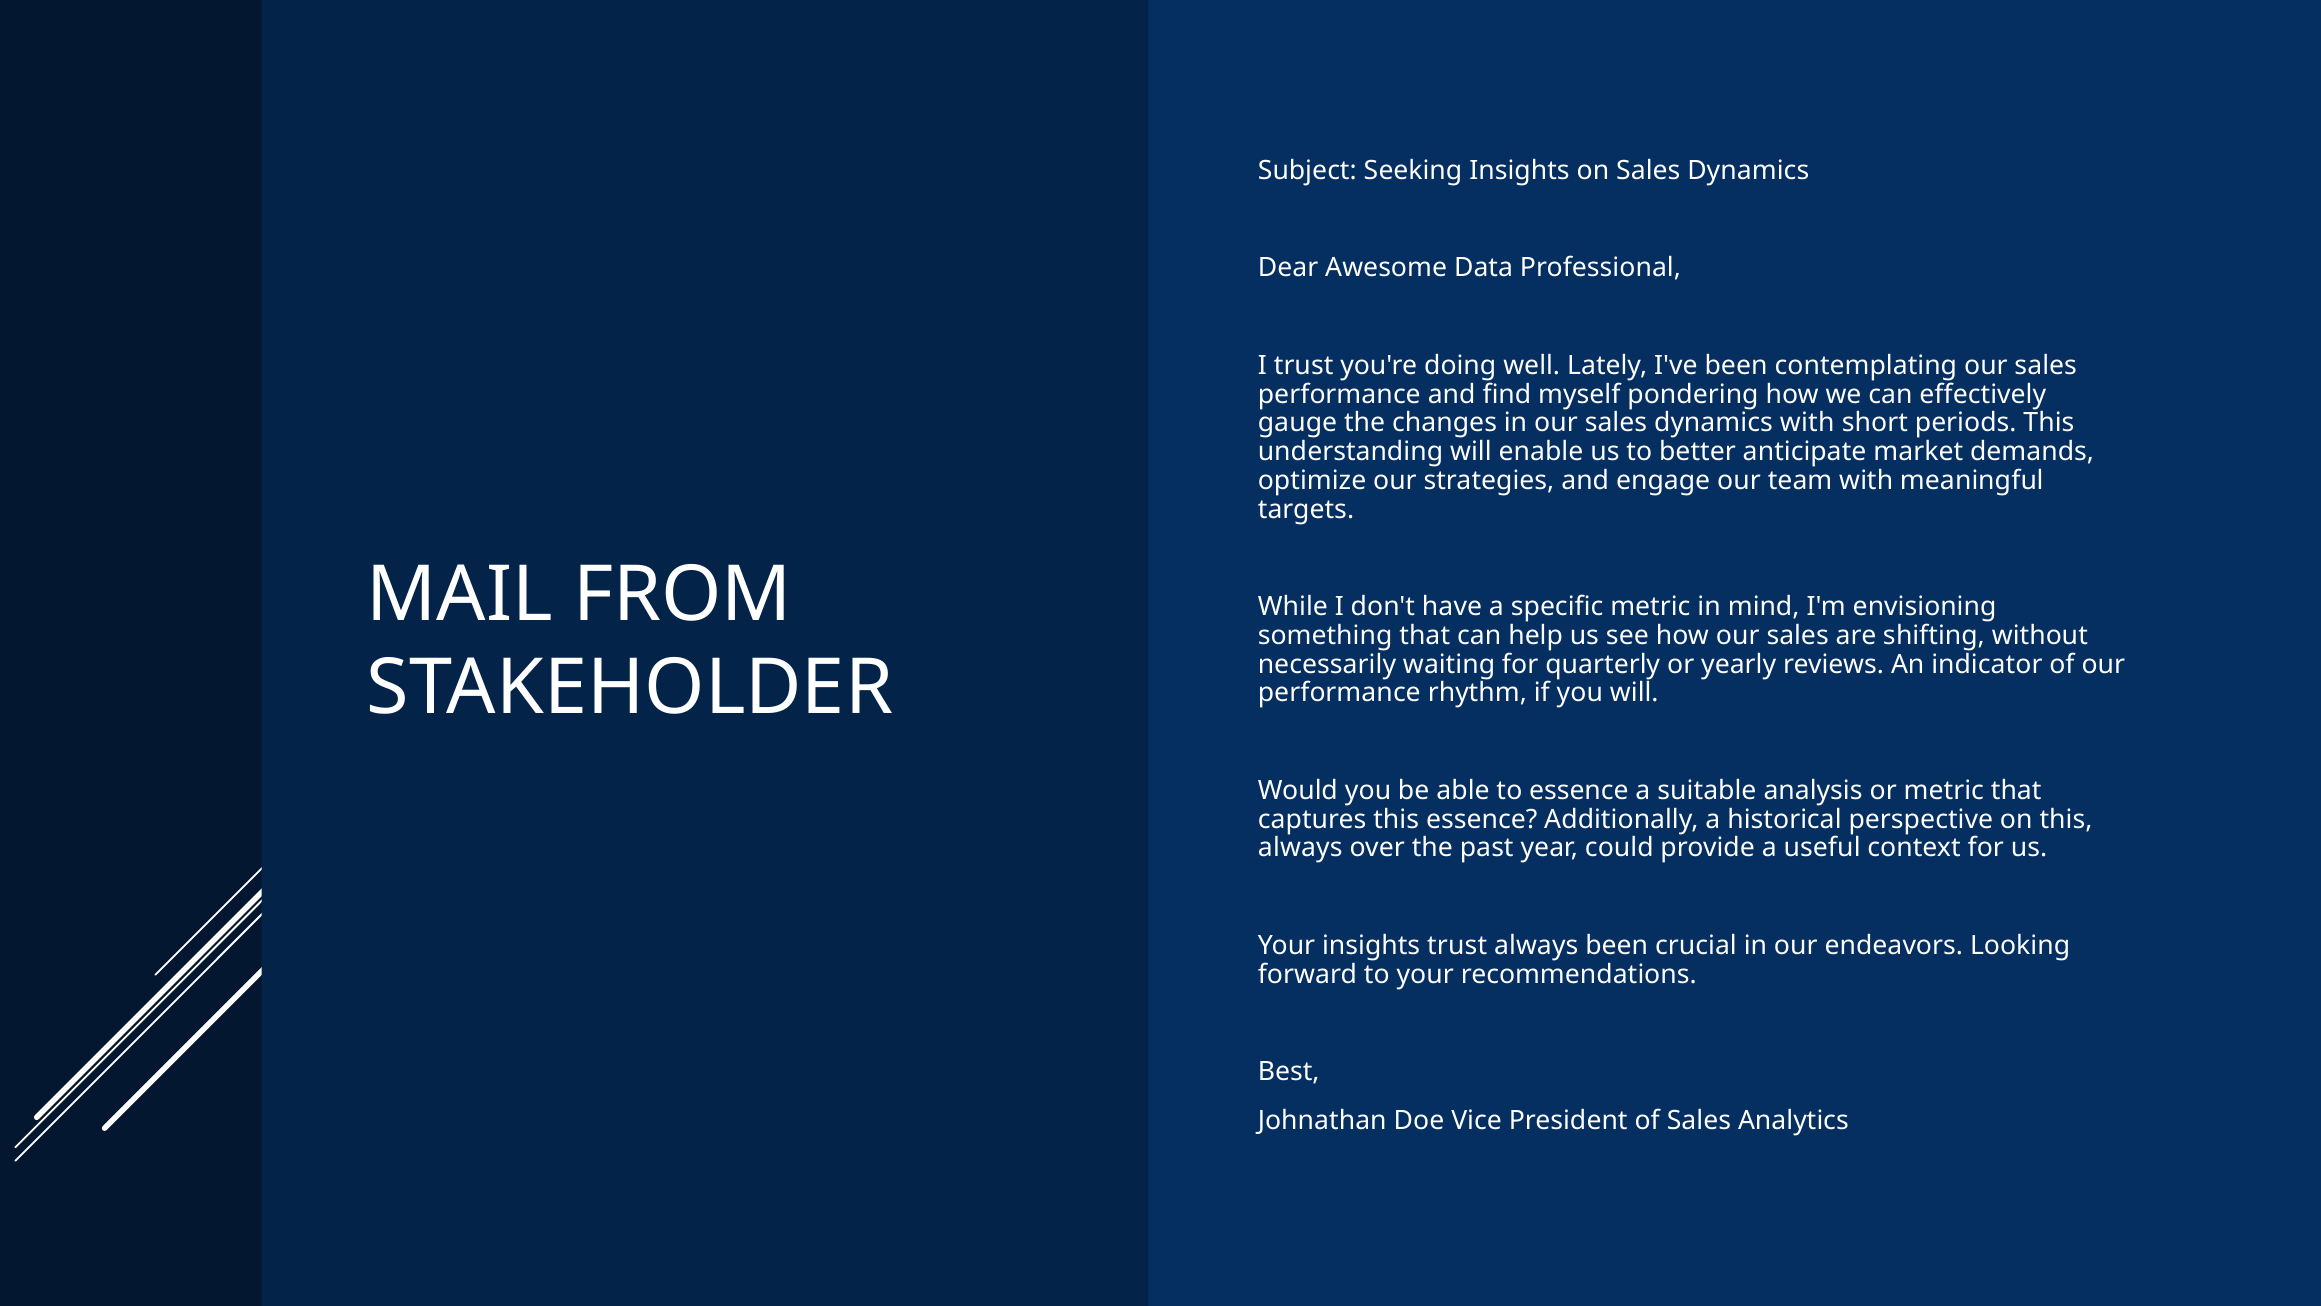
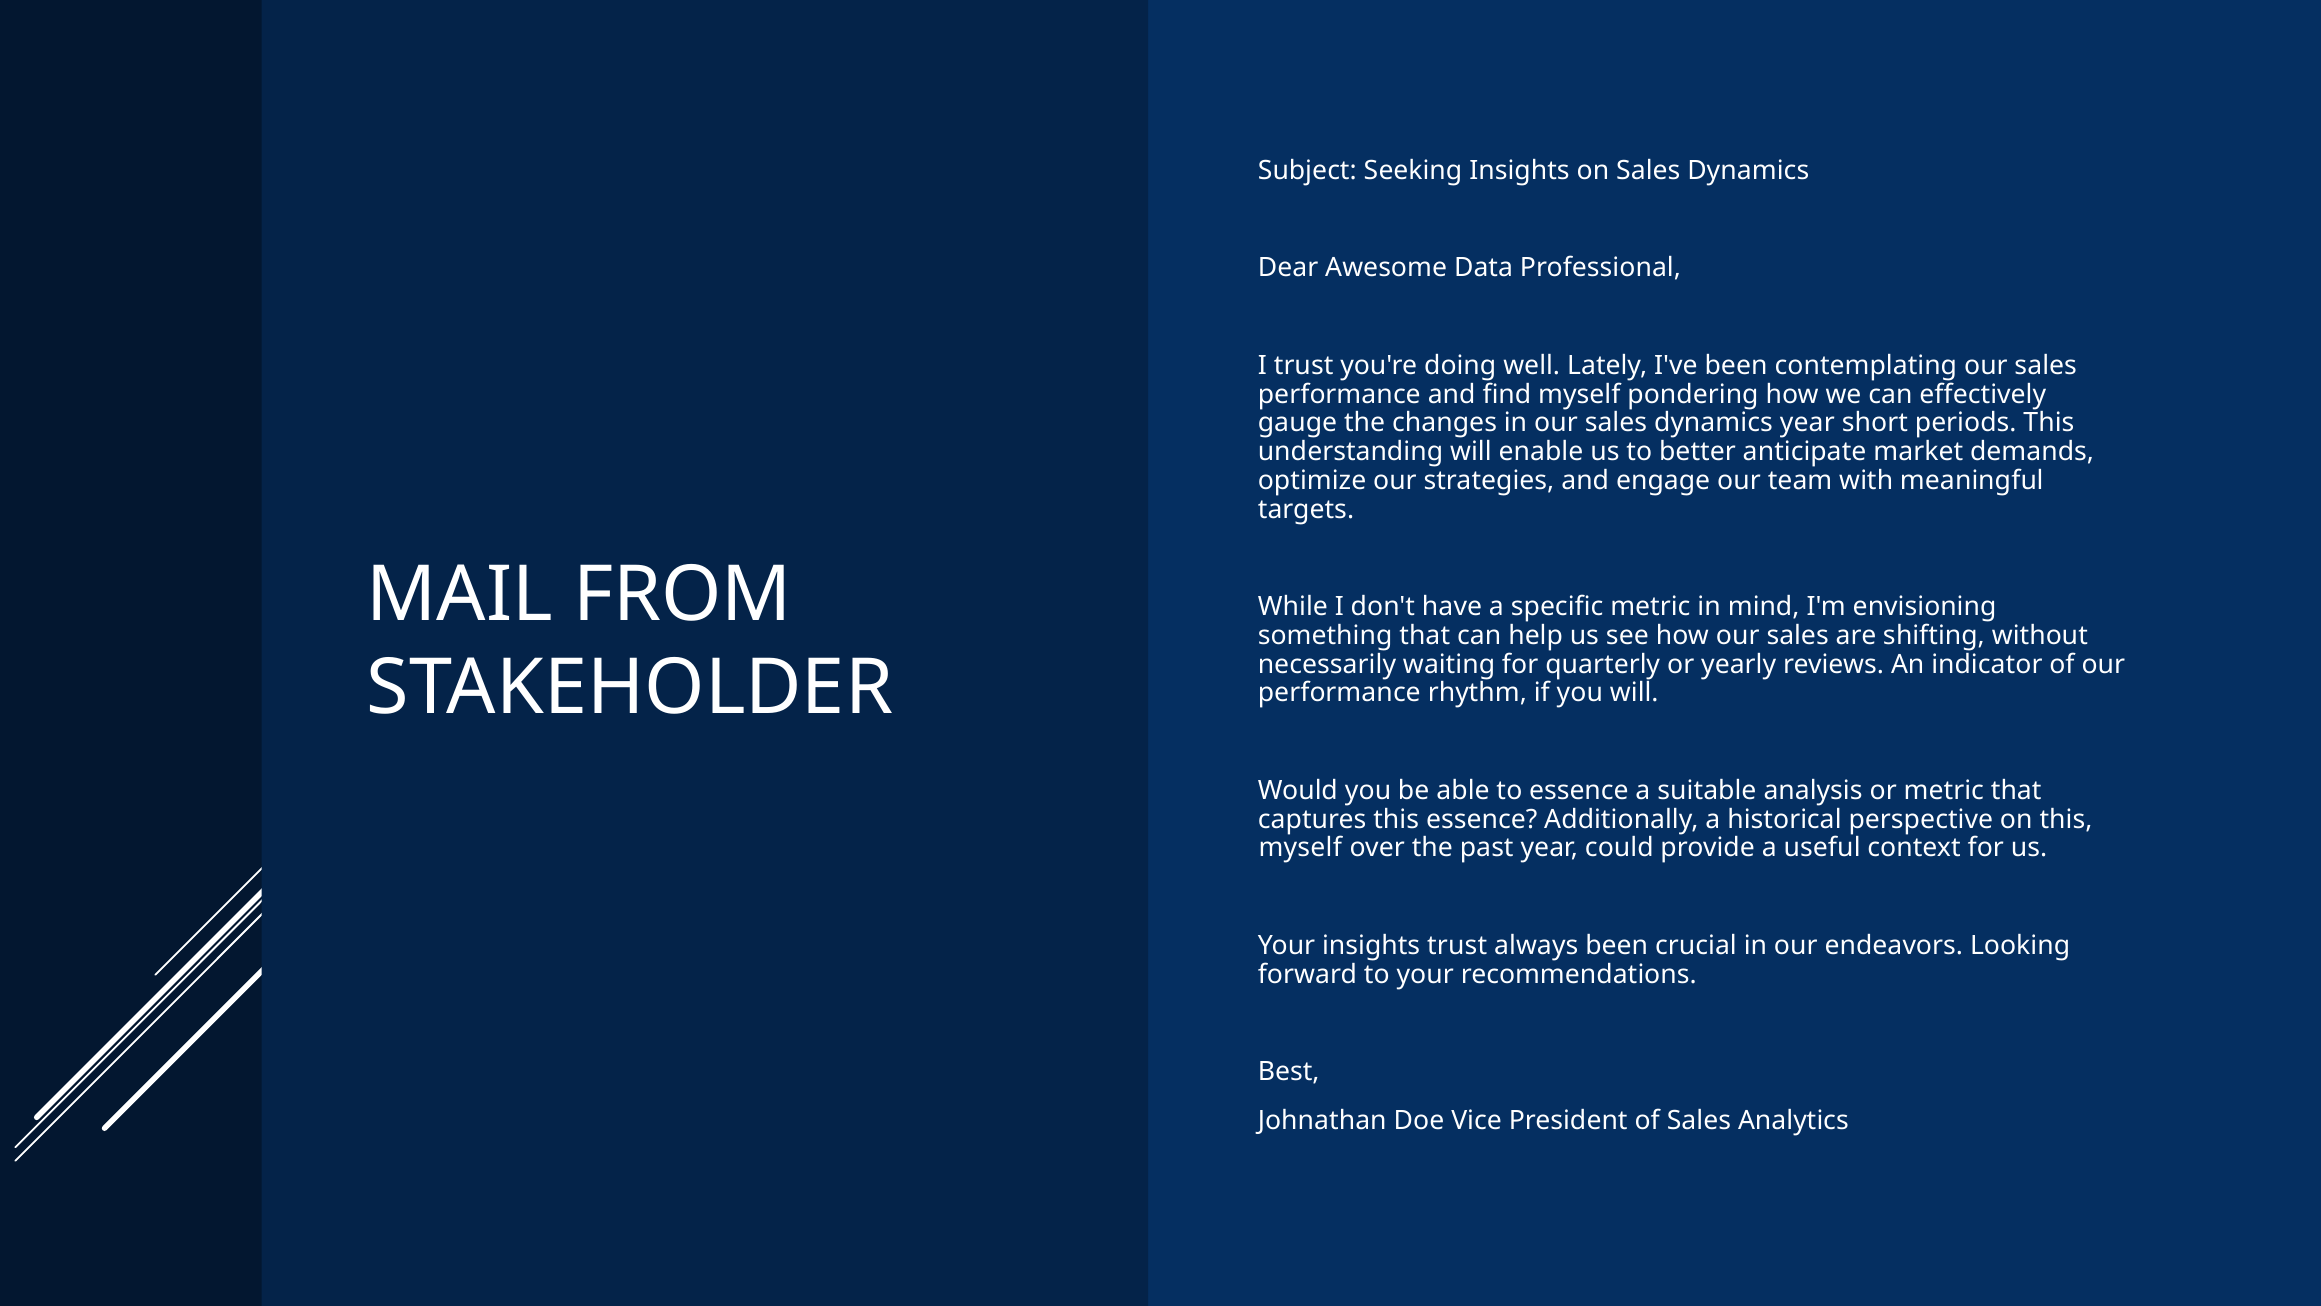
dynamics with: with -> year
always at (1300, 848): always -> myself
